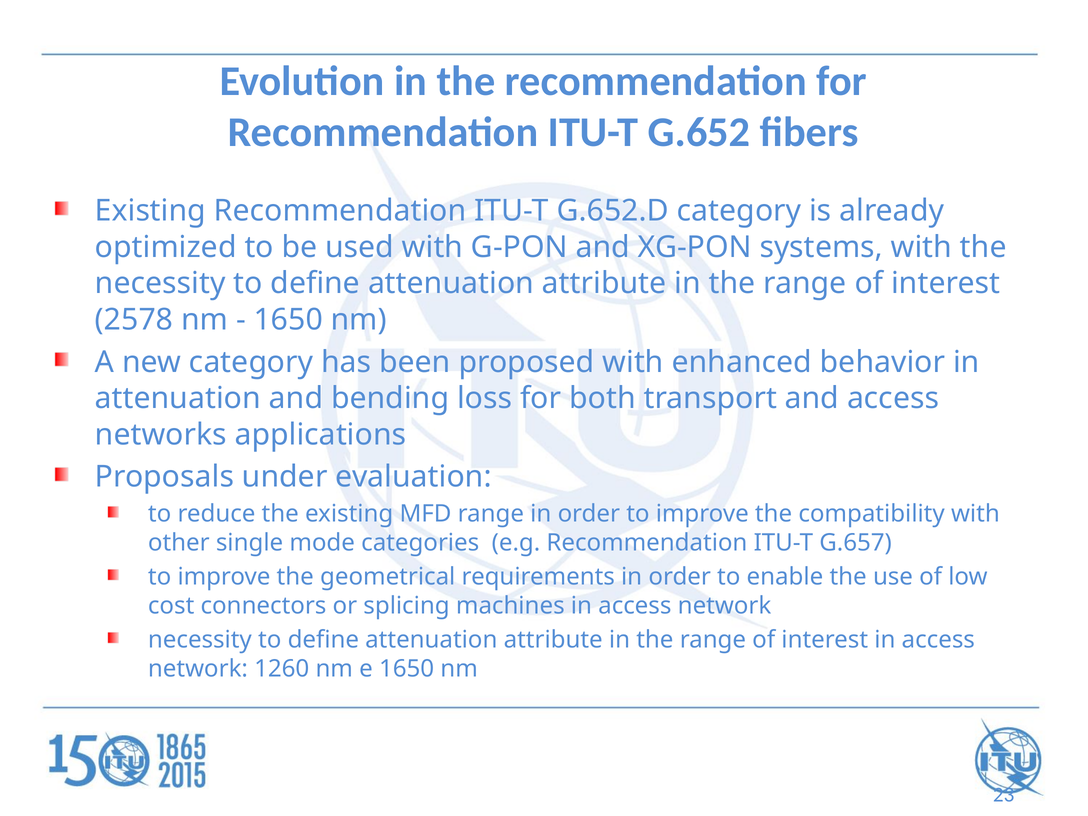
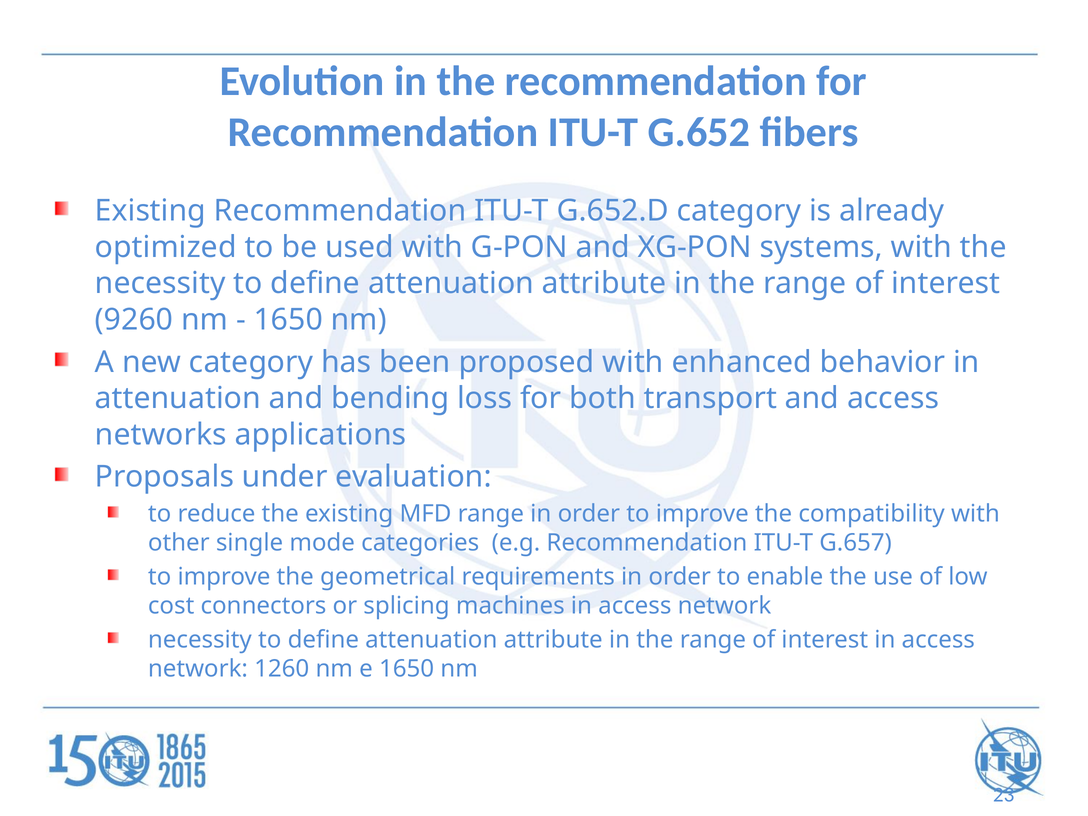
2578: 2578 -> 9260
